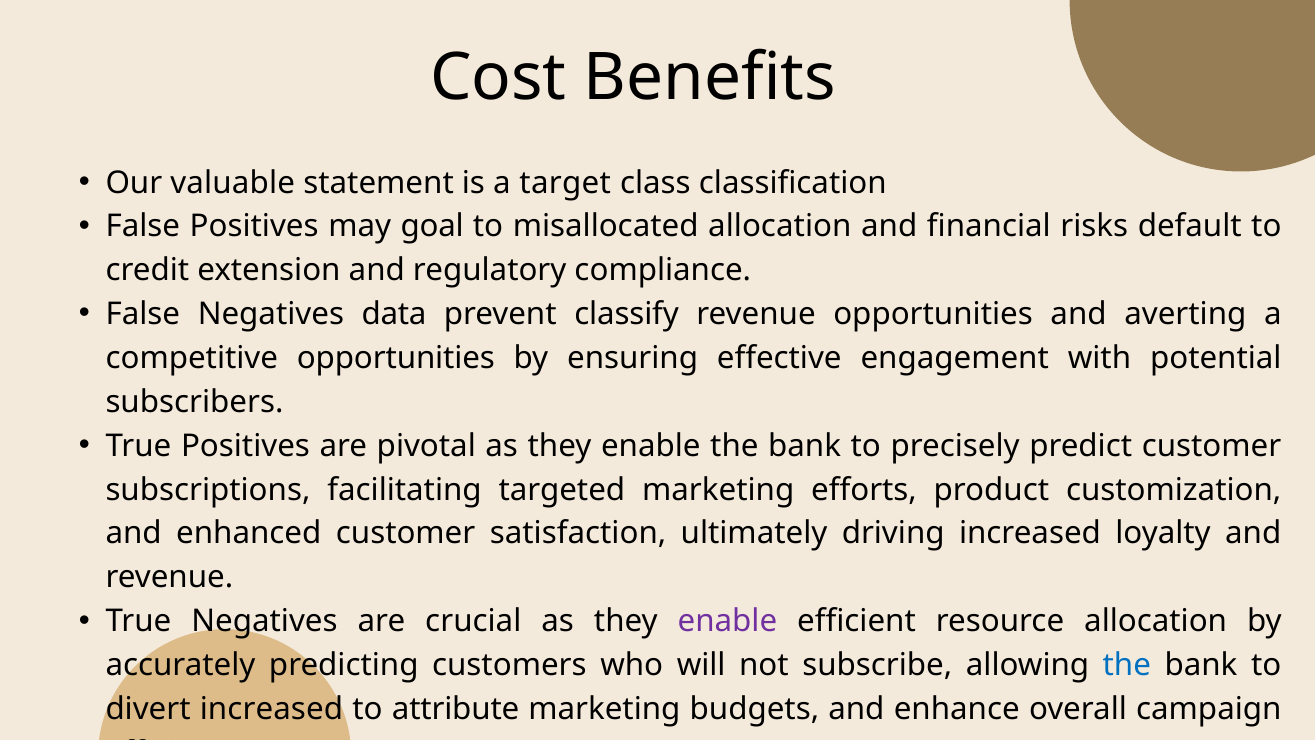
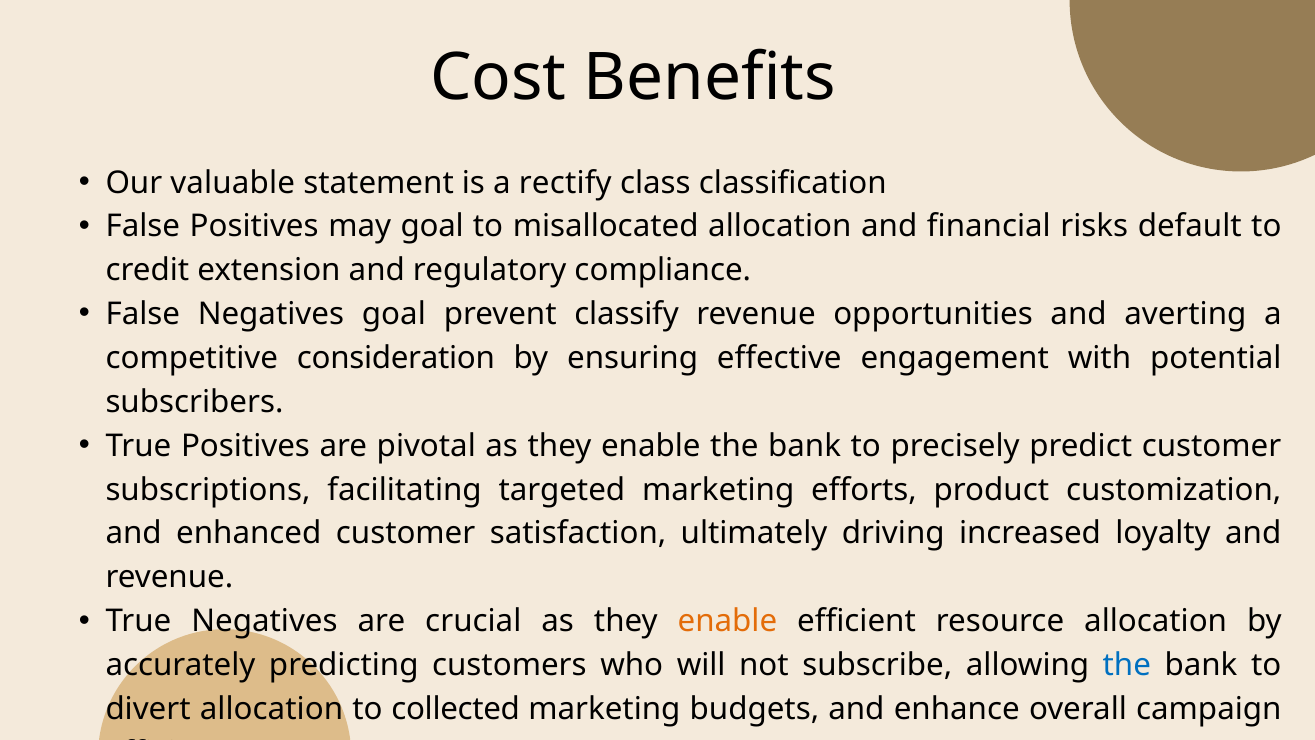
target: target -> rectify
Negatives data: data -> goal
competitive opportunities: opportunities -> consideration
enable at (727, 621) colour: purple -> orange
divert increased: increased -> allocation
attribute: attribute -> collected
